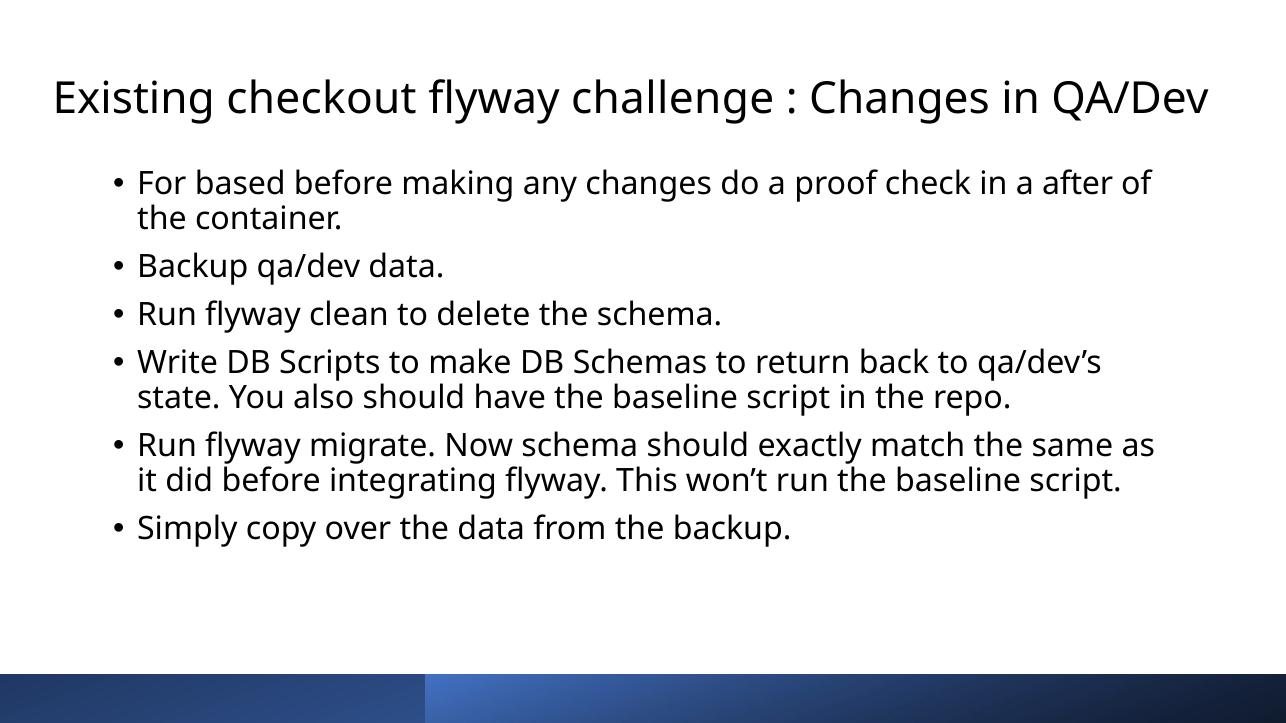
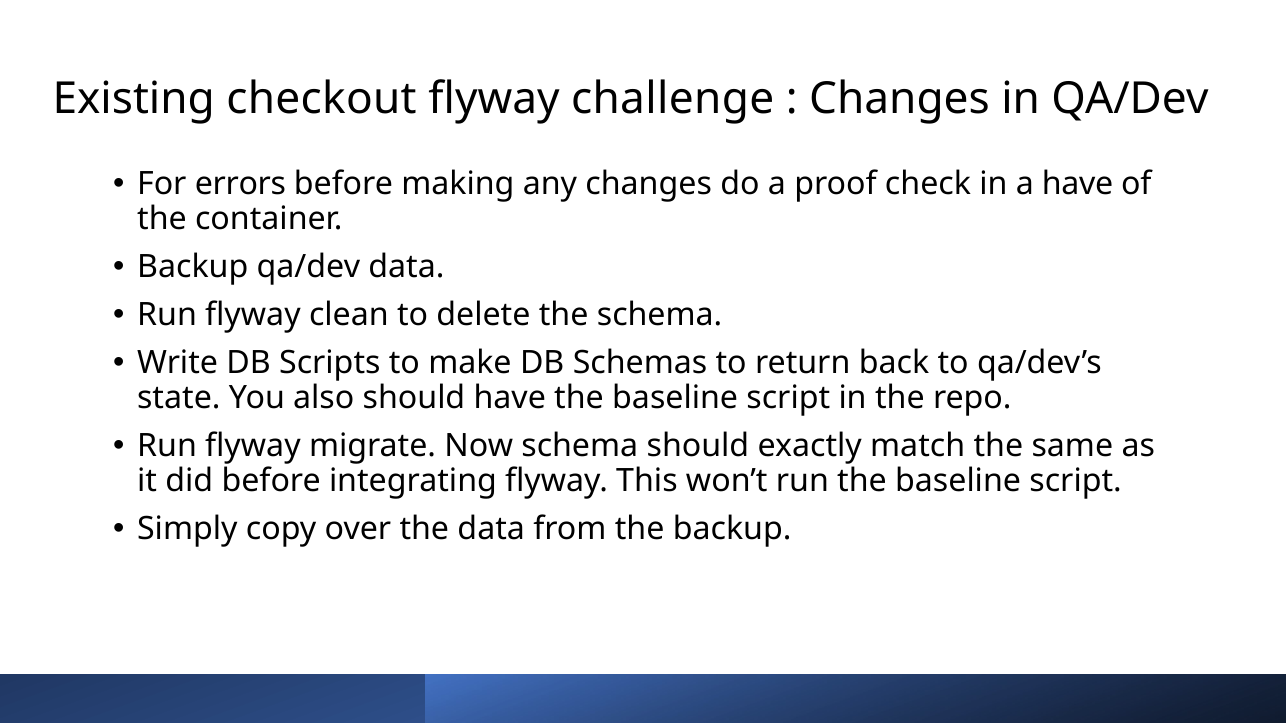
based: based -> errors
a after: after -> have
